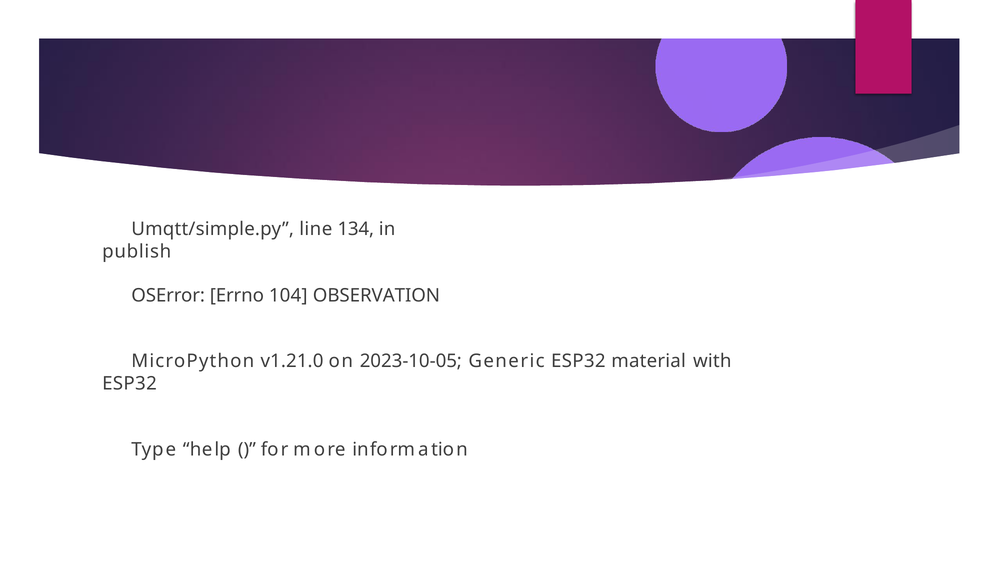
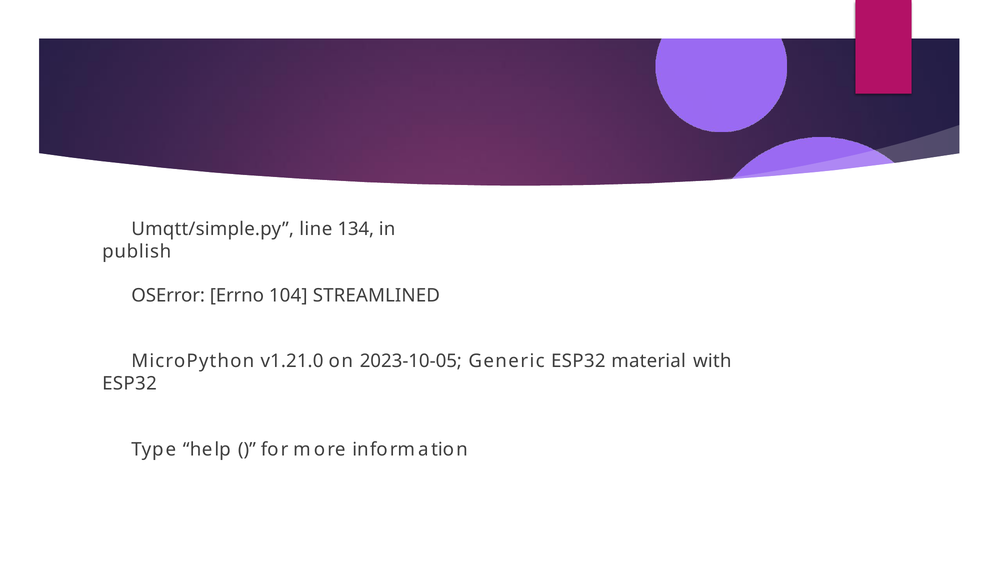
OBSERVATION: OBSERVATION -> STREAMLINED
